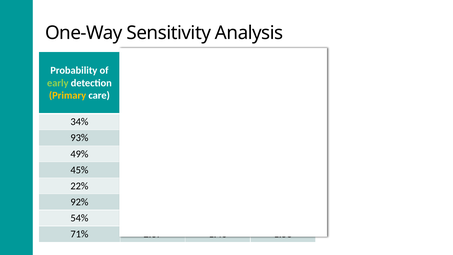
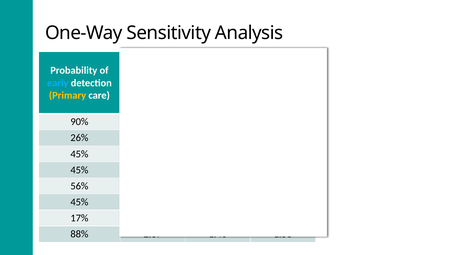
early colour: light green -> light blue
34%: 34% -> 90%
93%: 93% -> 26%
49% at (79, 154): 49% -> 45%
22%: 22% -> 56%
92% at (79, 202): 92% -> 45%
54%: 54% -> 17%
71%: 71% -> 88%
